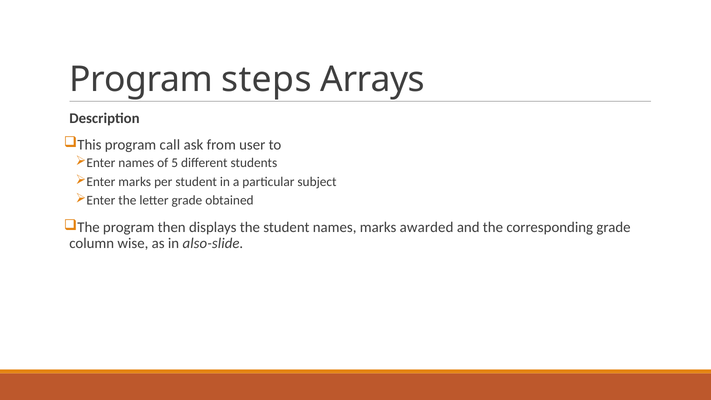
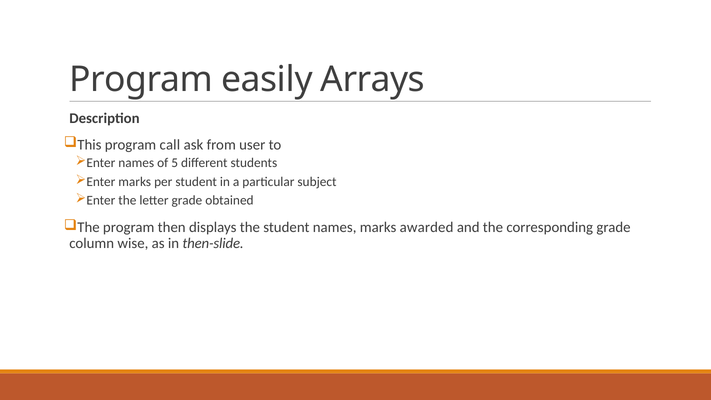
steps: steps -> easily
also-slide: also-slide -> then-slide
